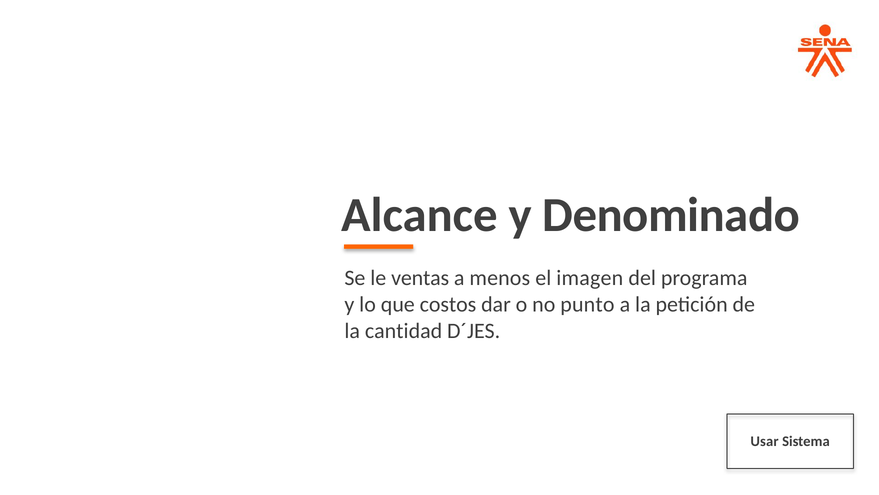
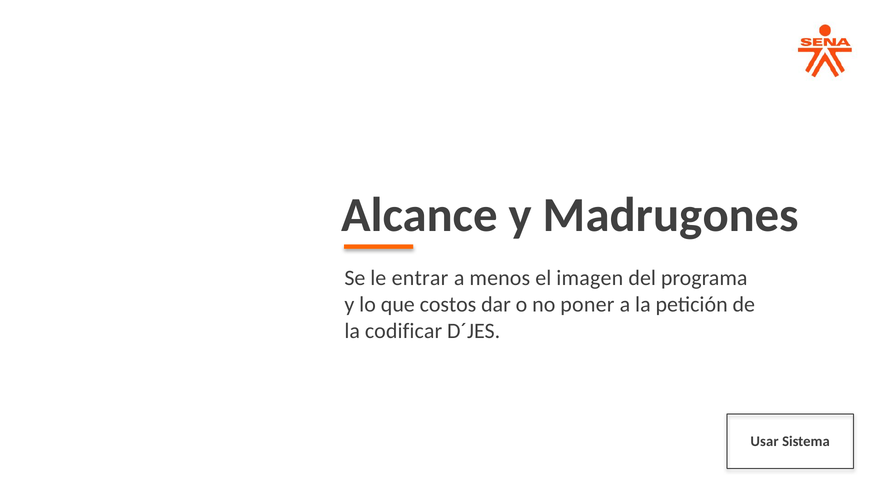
Denominado: Denominado -> Madrugones
ventas: ventas -> entrar
punto: punto -> poner
cantidad: cantidad -> codificar
